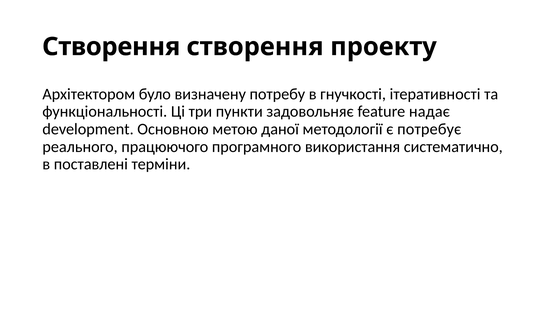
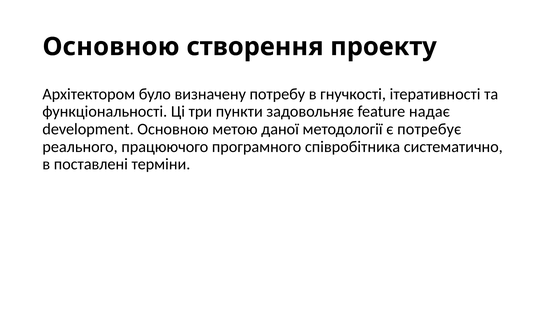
Створення at (111, 47): Створення -> Основною
використання: використання -> співробітника
